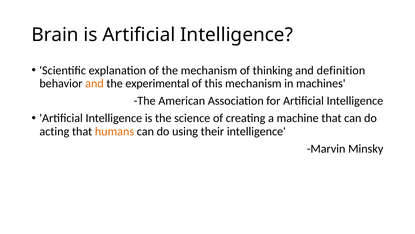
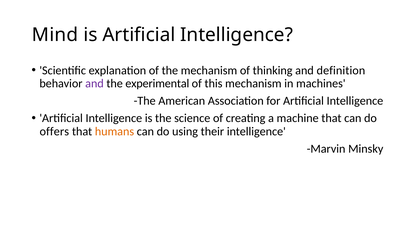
Brain: Brain -> Mind
and at (94, 83) colour: orange -> purple
acting: acting -> offers
